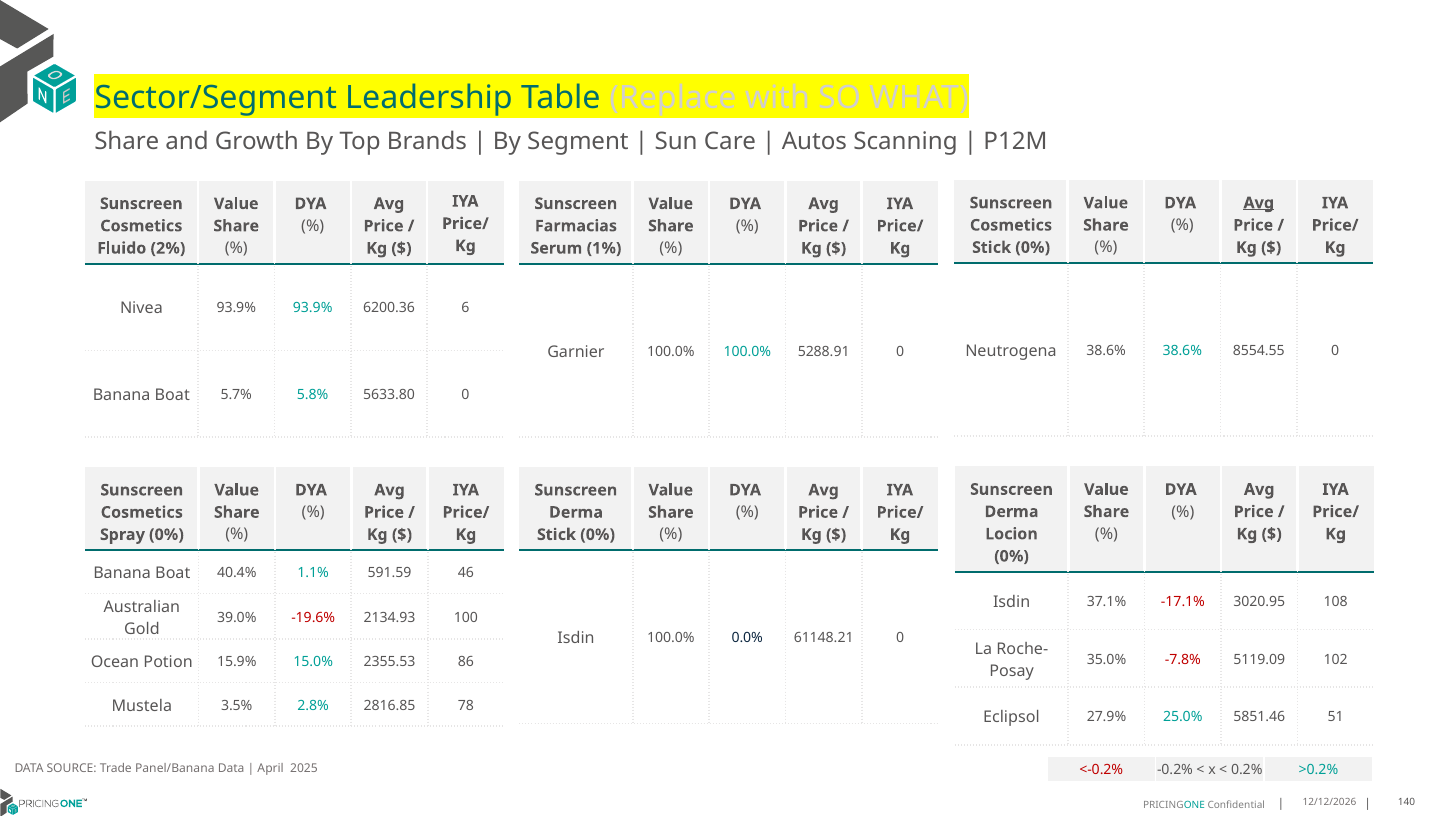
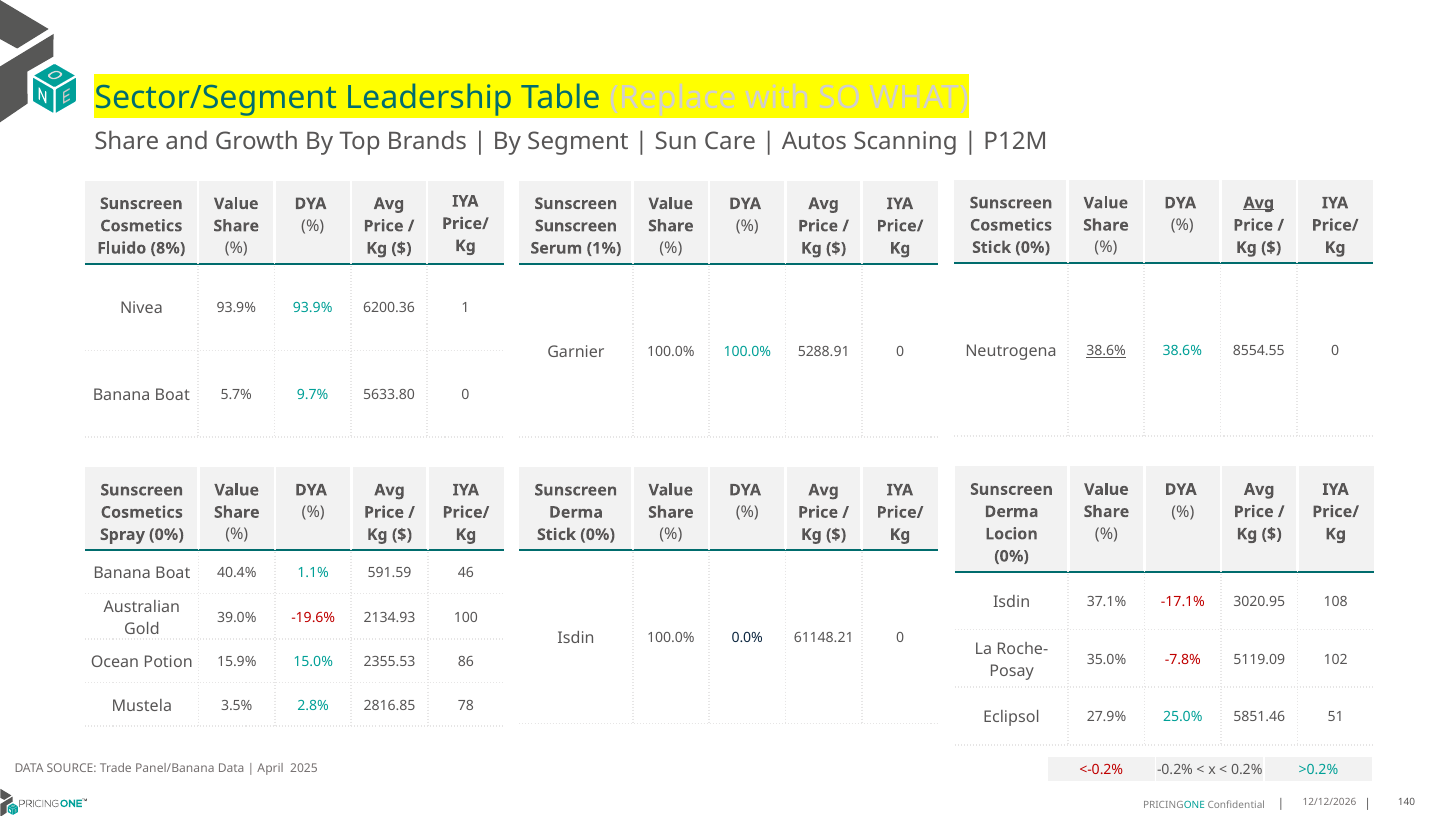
Farmacias at (576, 226): Farmacias -> Sunscreen
2%: 2% -> 8%
6: 6 -> 1
38.6% at (1106, 351) underline: none -> present
5.8%: 5.8% -> 9.7%
